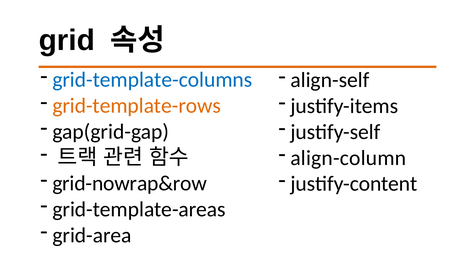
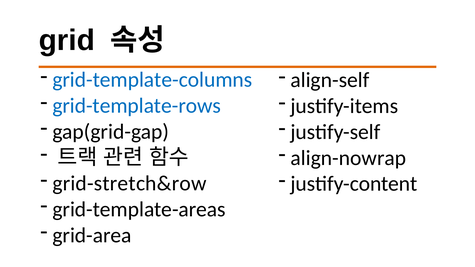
grid-template-rows colour: orange -> blue
align-column: align-column -> align-nowrap
grid-nowrap&row: grid-nowrap&row -> grid-stretch&row
